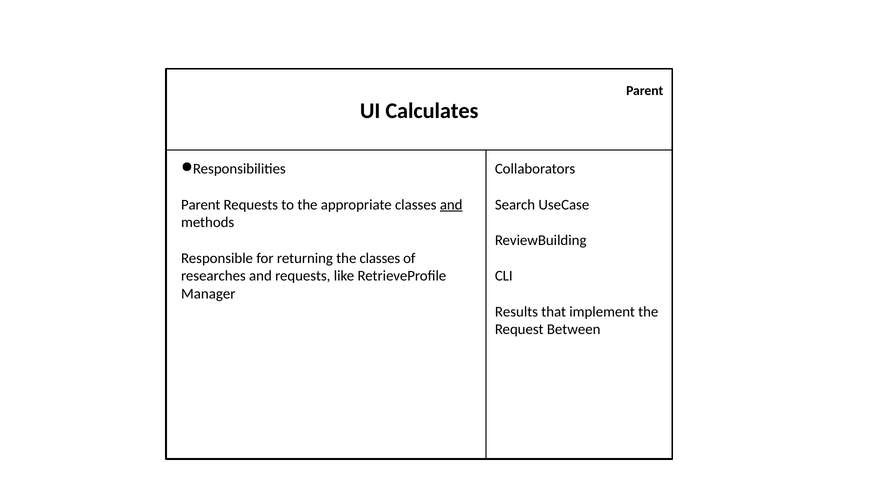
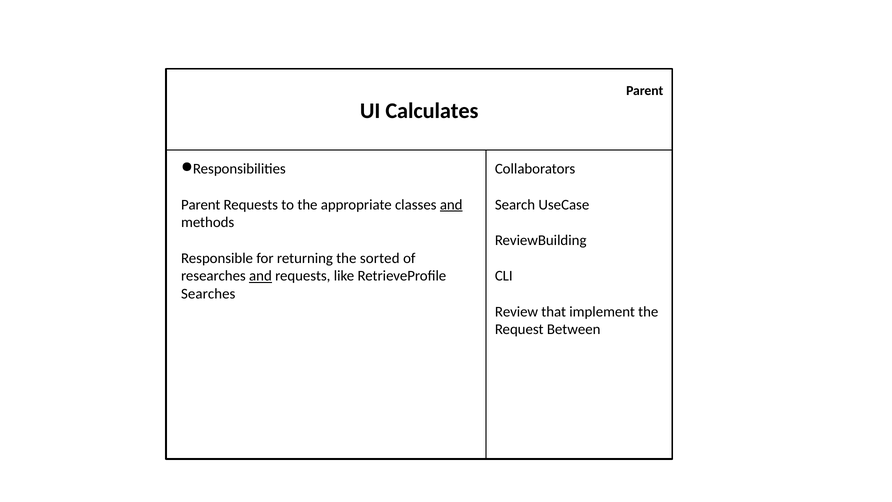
the classes: classes -> sorted
and at (260, 276) underline: none -> present
Manager: Manager -> Searches
Results: Results -> Review
